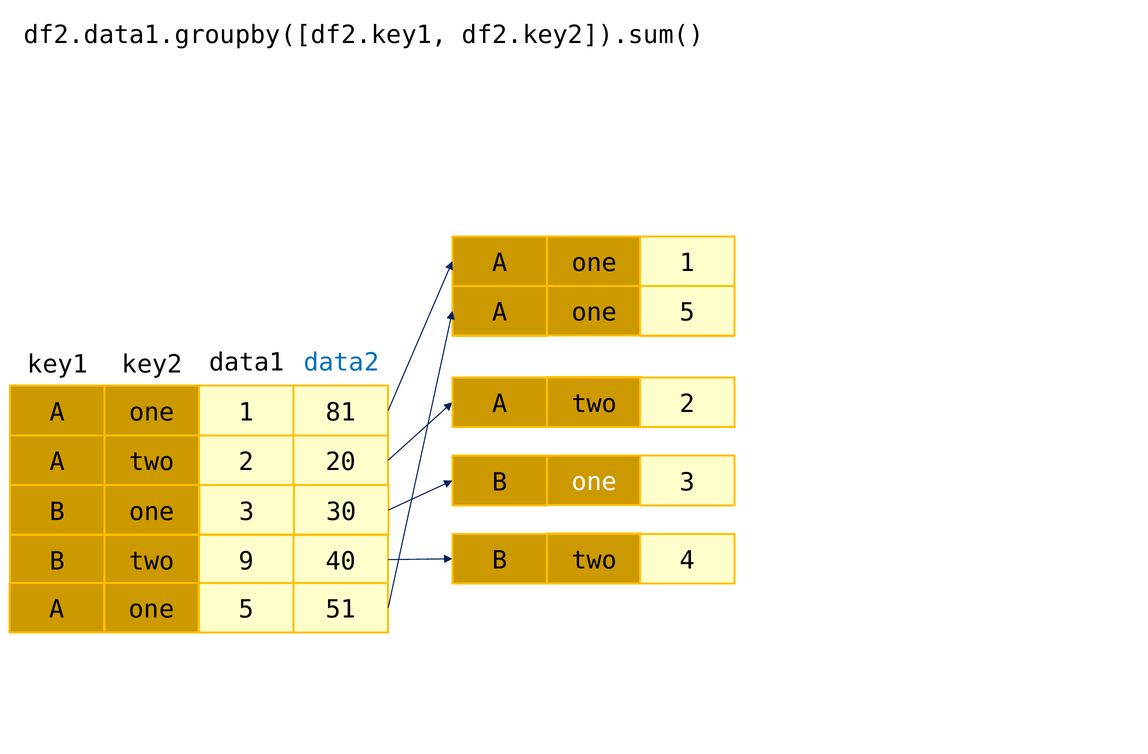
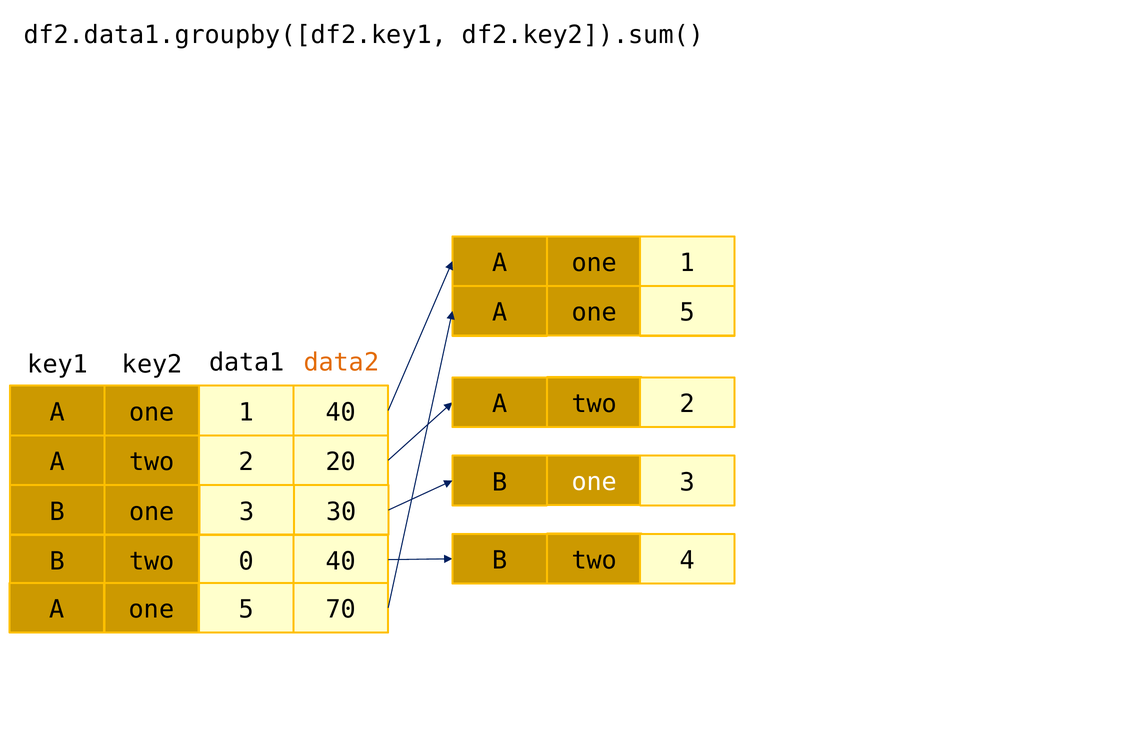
data2 colour: blue -> orange
1 81: 81 -> 40
two 9: 9 -> 0
51: 51 -> 70
